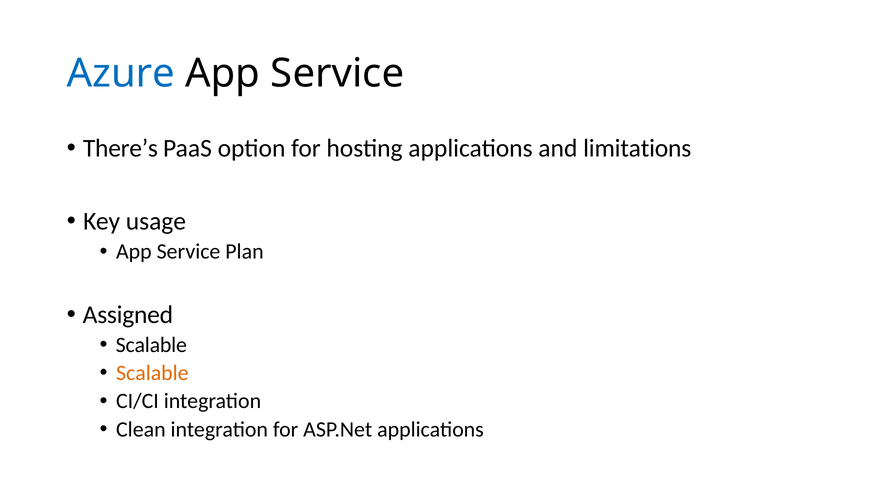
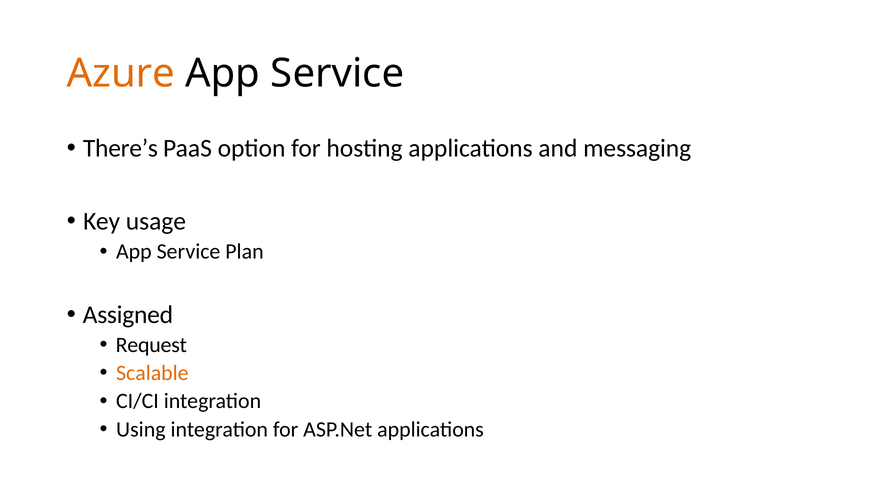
Azure colour: blue -> orange
limitations: limitations -> messaging
Scalable at (151, 345): Scalable -> Request
Clean: Clean -> Using
